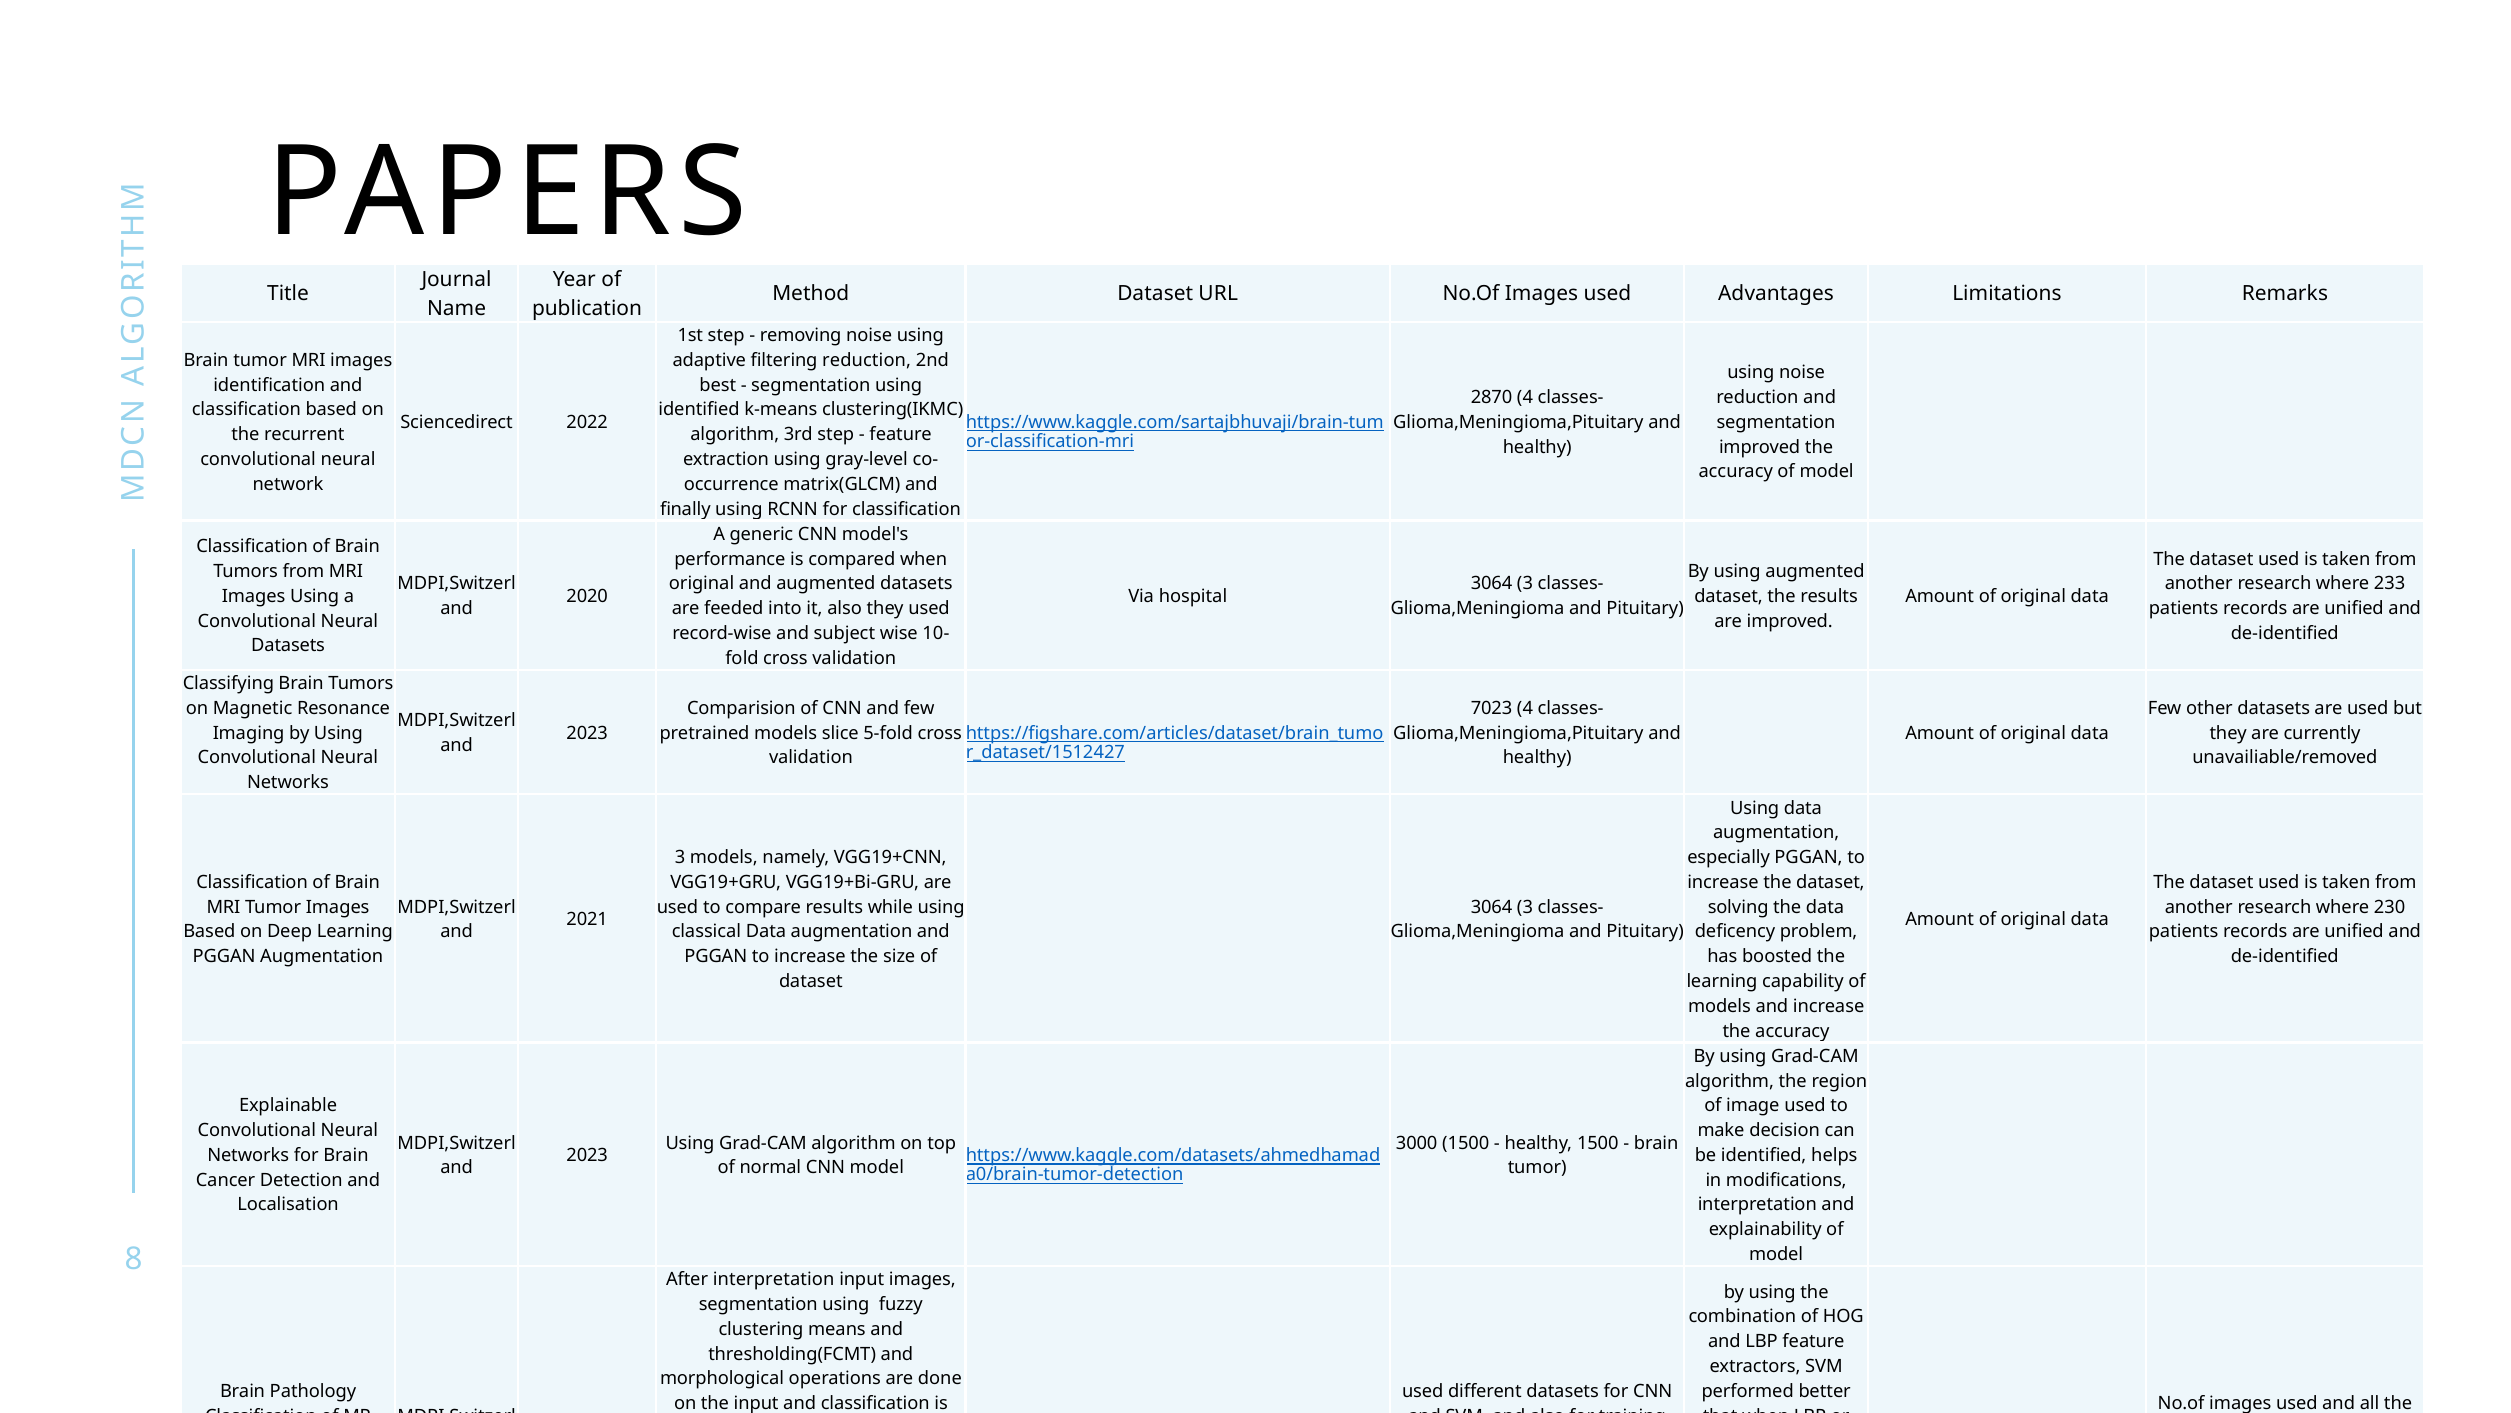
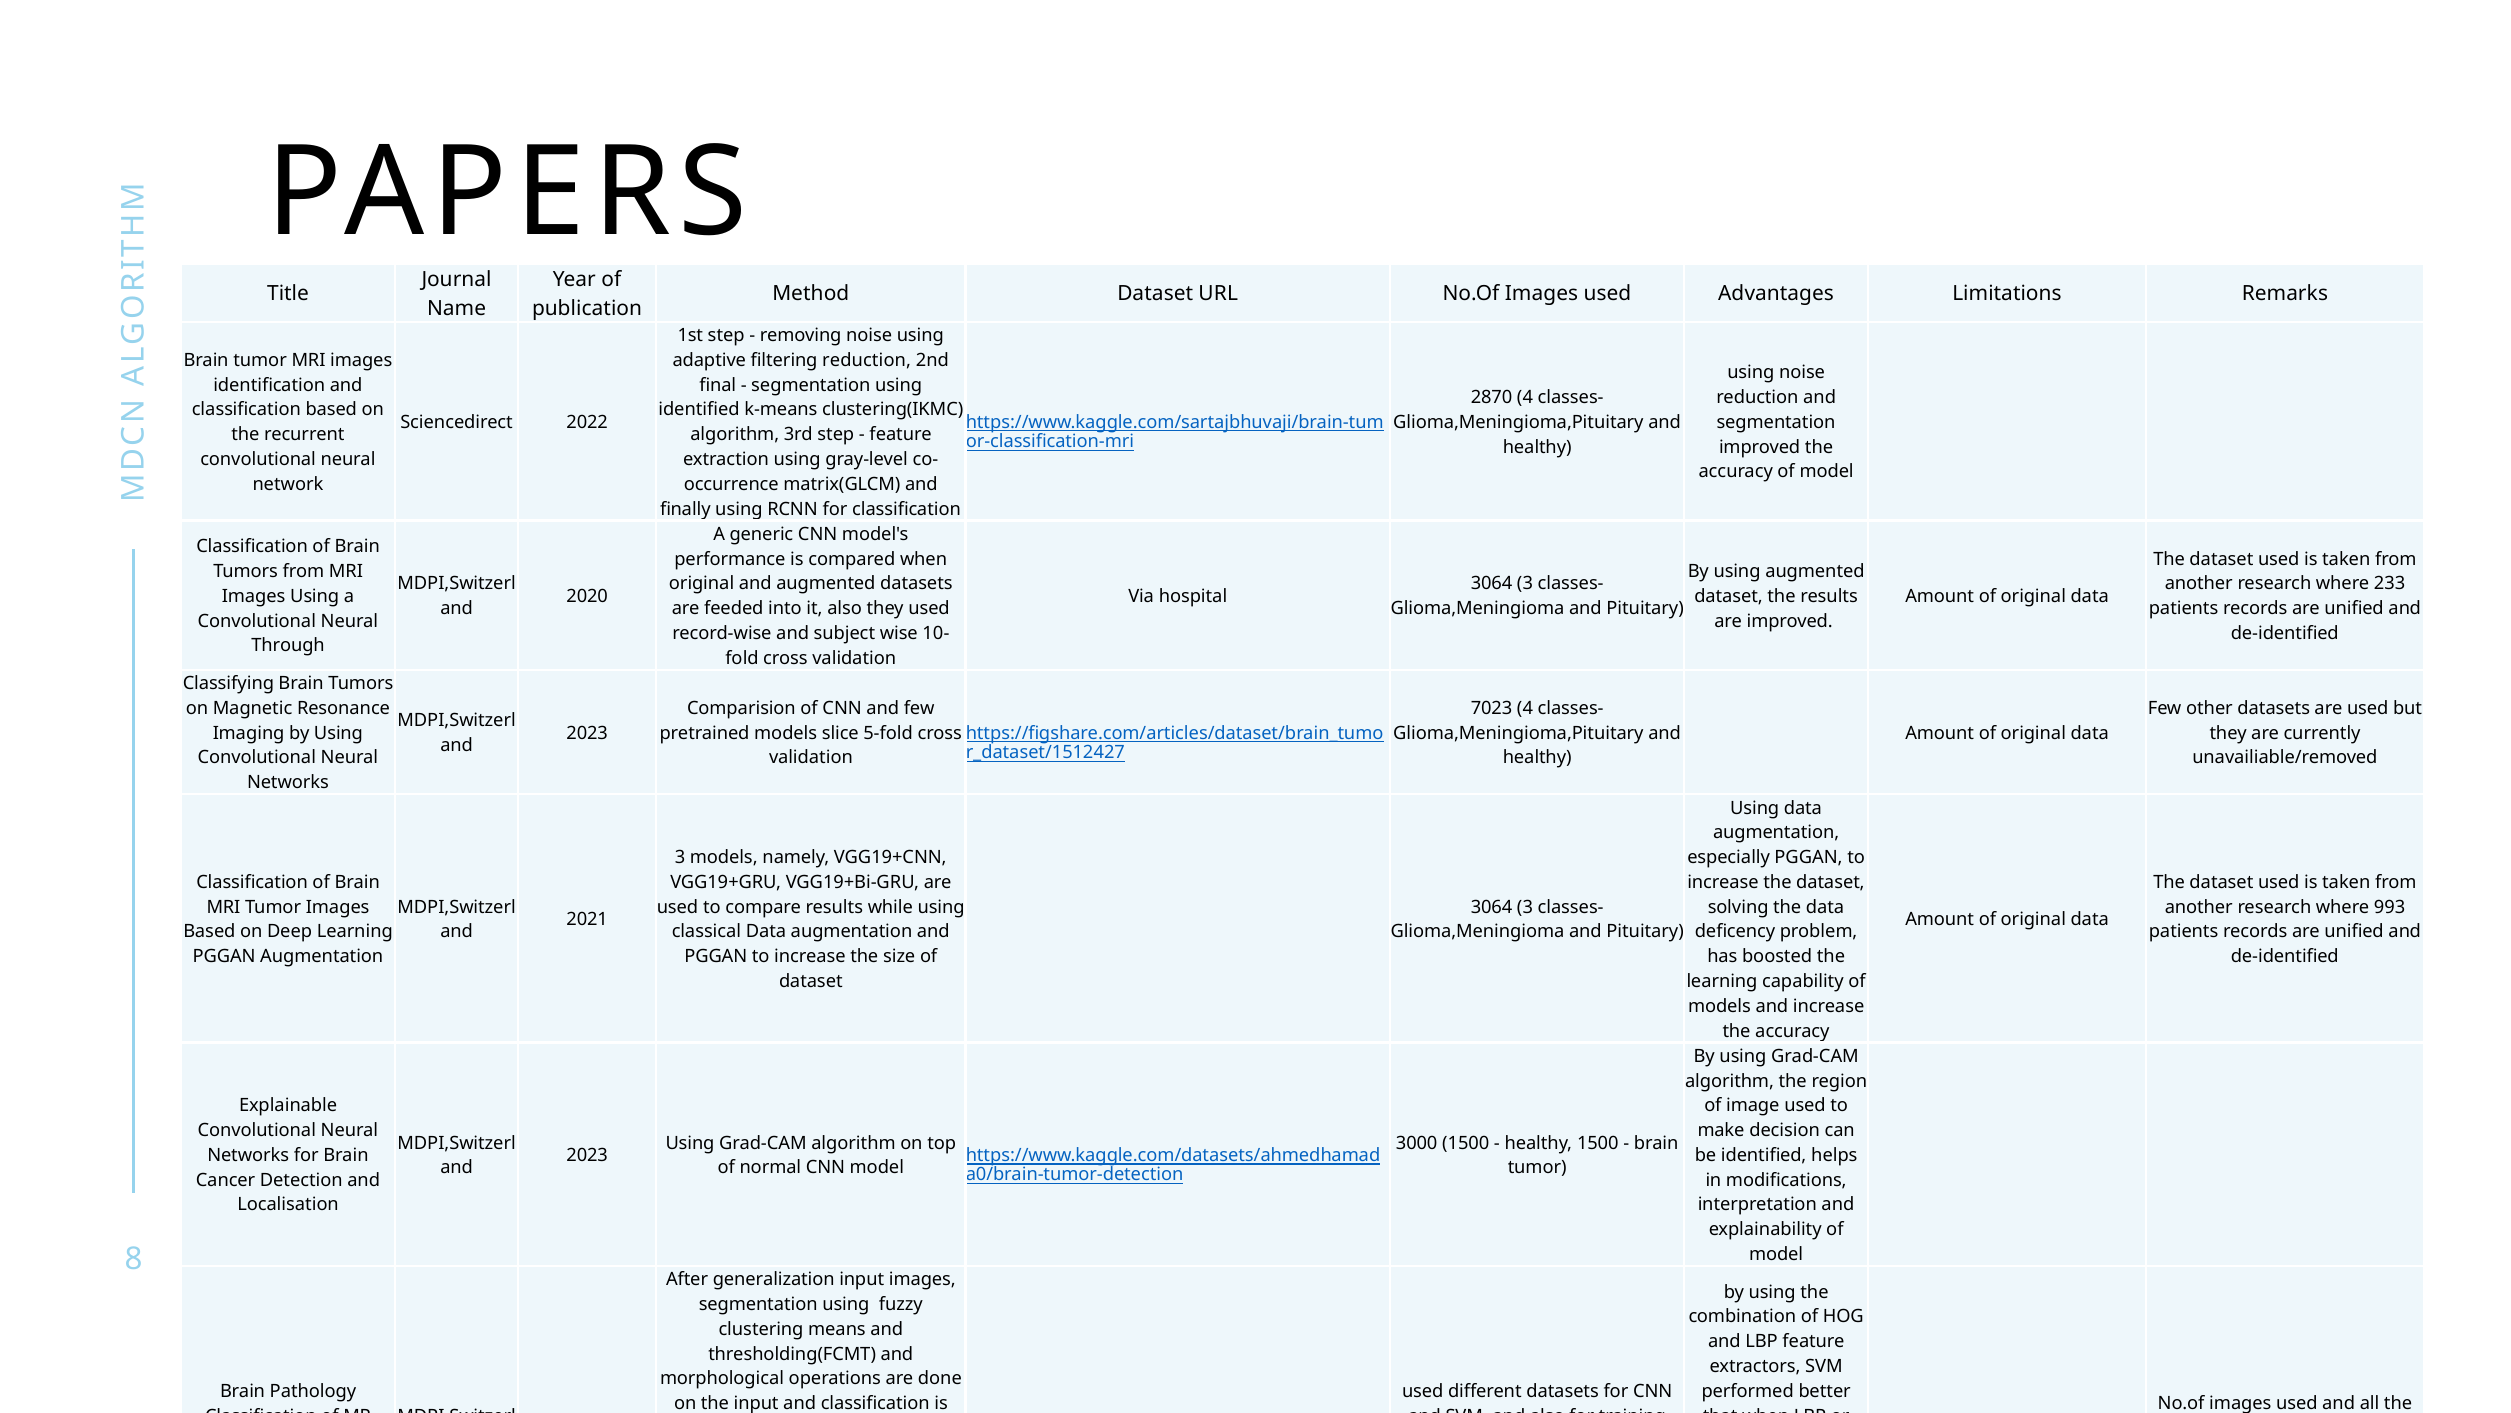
best: best -> final
Datasets at (288, 646): Datasets -> Through
230: 230 -> 993
After interpretation: interpretation -> generalization
